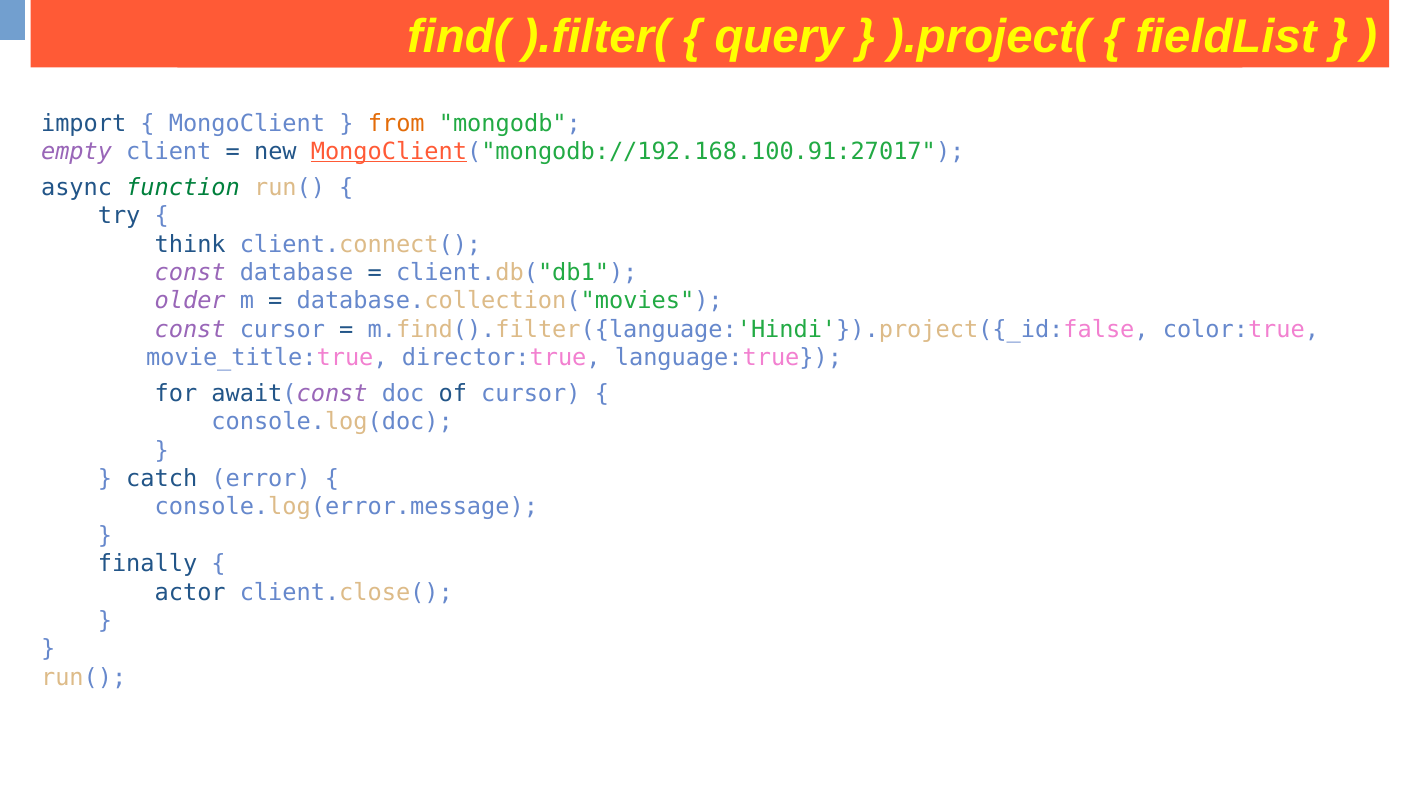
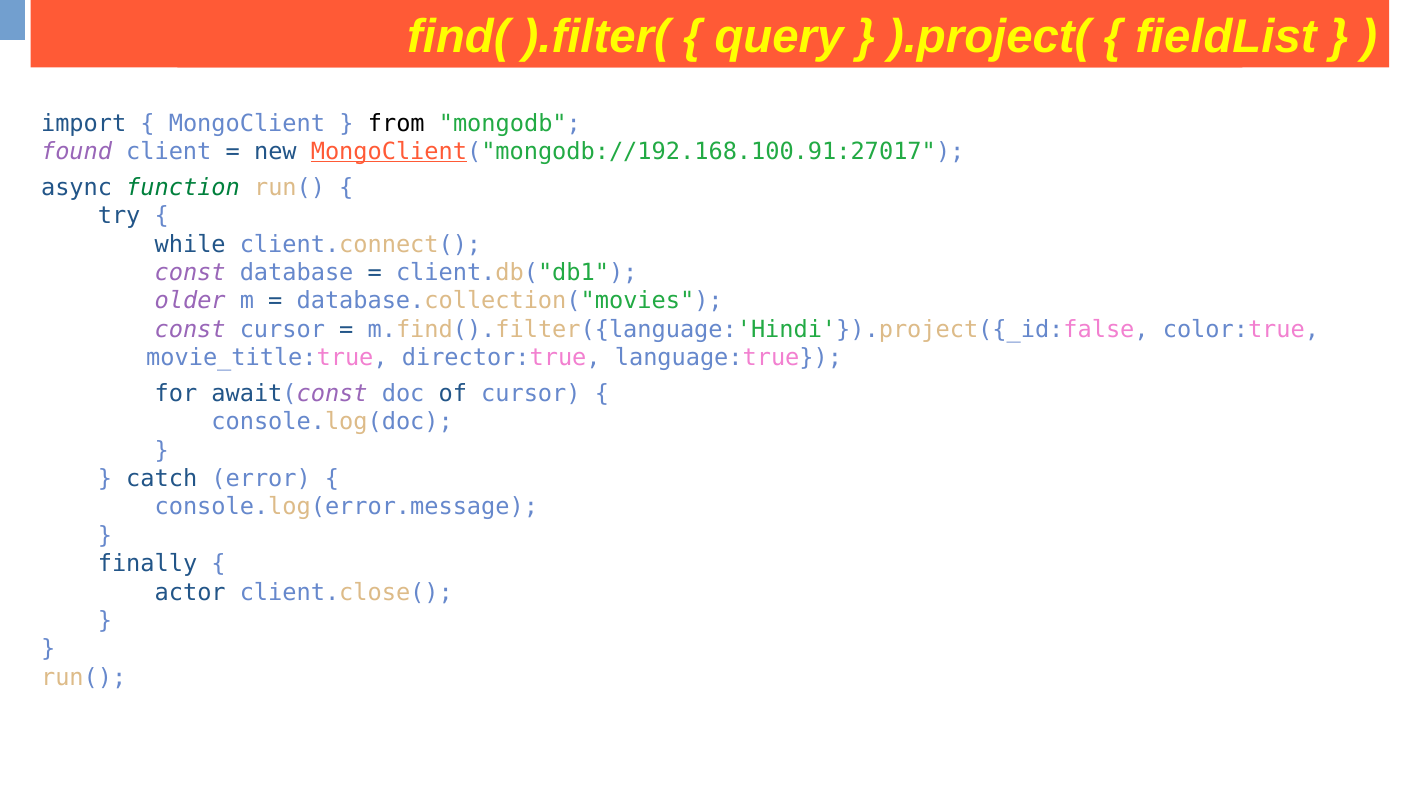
from colour: orange -> black
empty: empty -> found
think: think -> while
